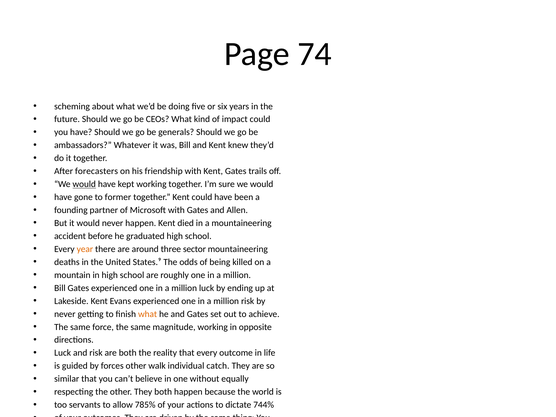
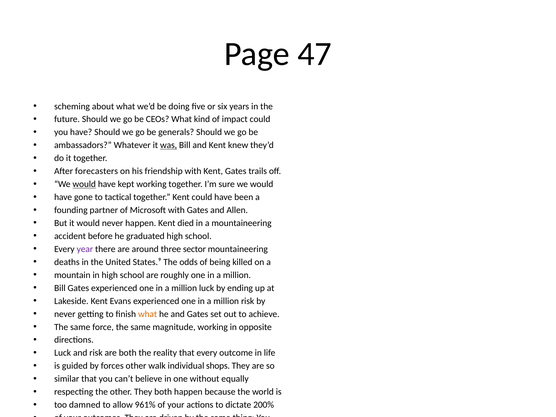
74: 74 -> 47
was underline: none -> present
former: former -> tactical
year colour: orange -> purple
catch: catch -> shops
servants: servants -> damned
785%: 785% -> 961%
744%: 744% -> 200%
